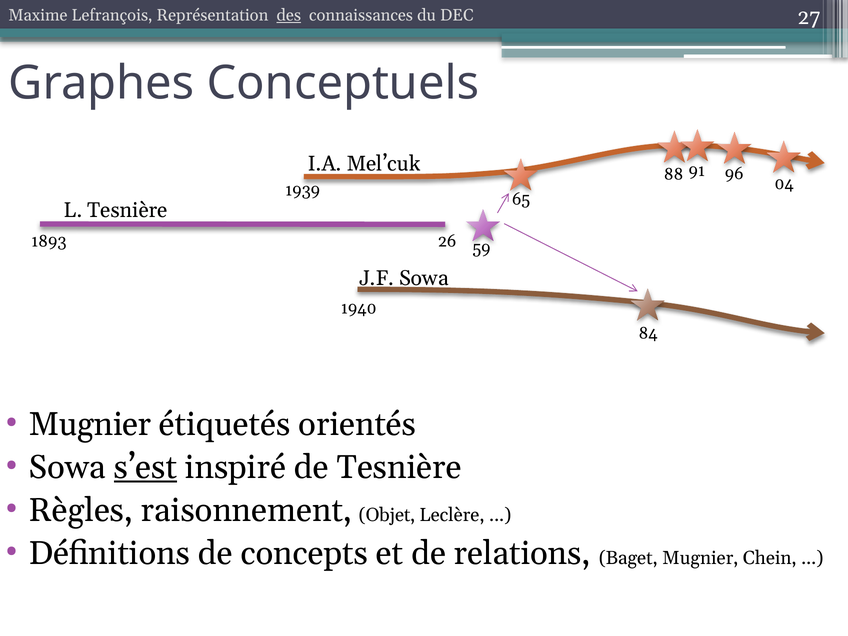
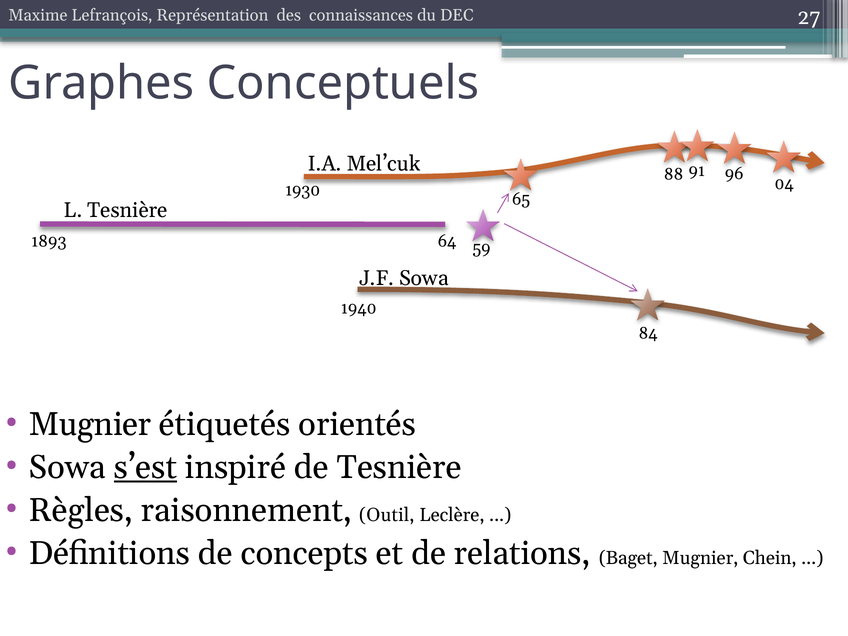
des underline: present -> none
1939: 1939 -> 1930
26: 26 -> 64
Objet: Objet -> Outil
